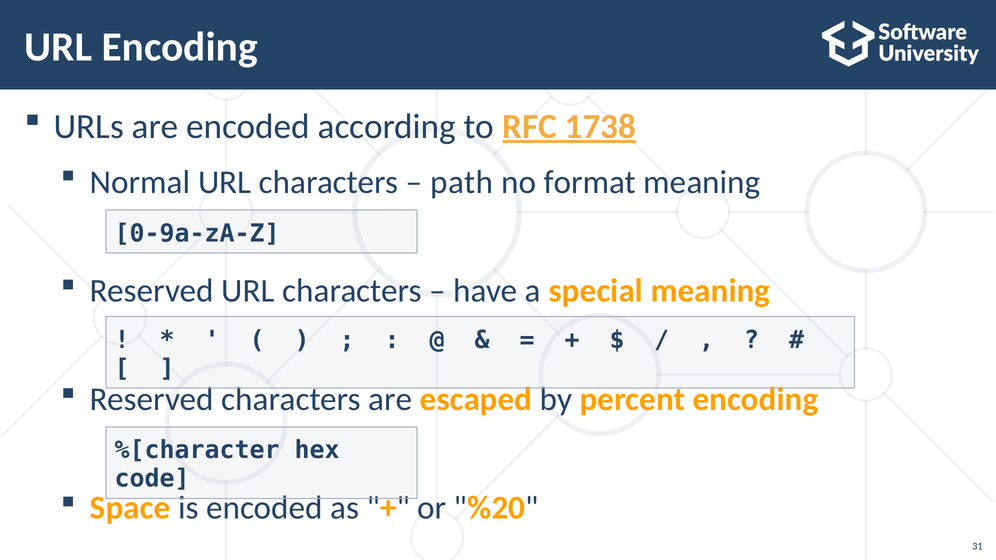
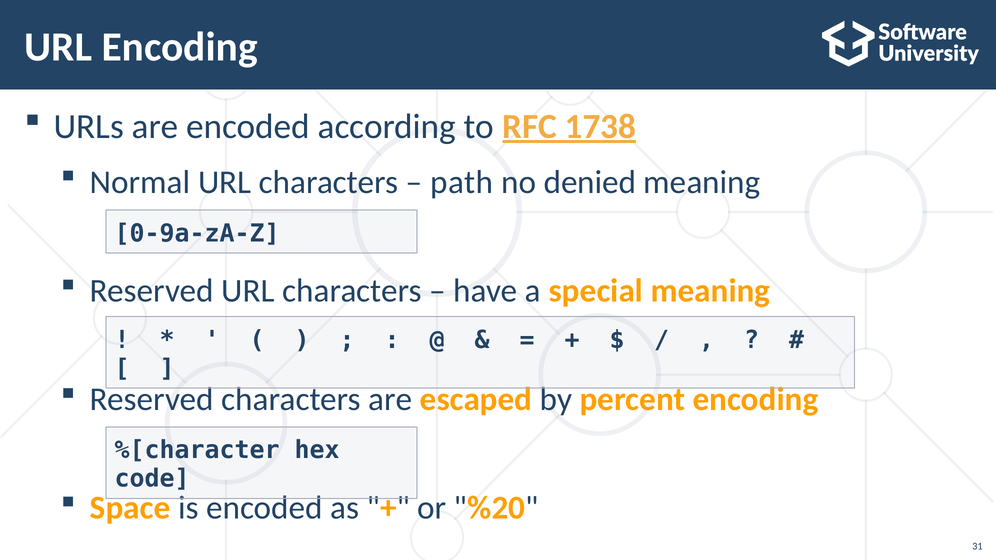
format: format -> denied
